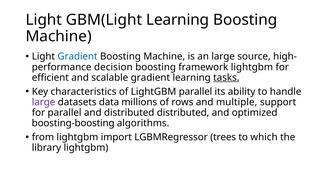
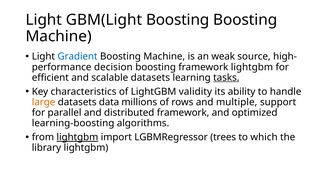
GBM(Light Learning: Learning -> Boosting
an large: large -> weak
scalable gradient: gradient -> datasets
LightGBM parallel: parallel -> validity
large at (44, 102) colour: purple -> orange
distributed distributed: distributed -> framework
boosting-boosting: boosting-boosting -> learning-boosting
lightgbm at (77, 138) underline: none -> present
